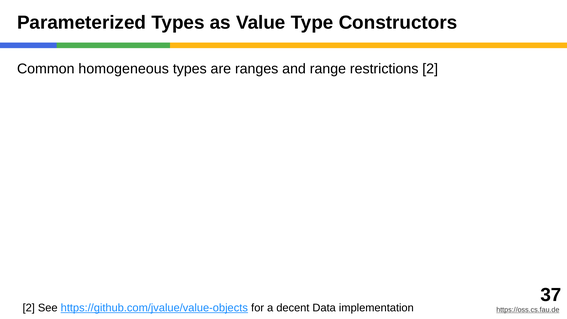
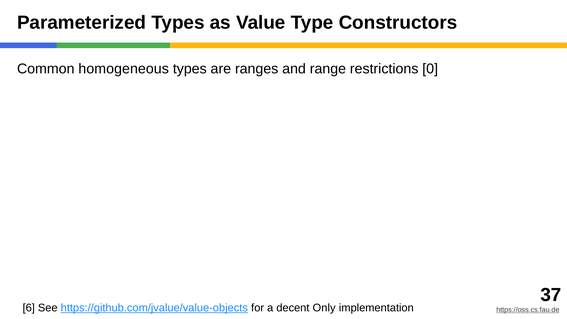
restrictions 2: 2 -> 0
2 at (29, 308): 2 -> 6
Data: Data -> Only
